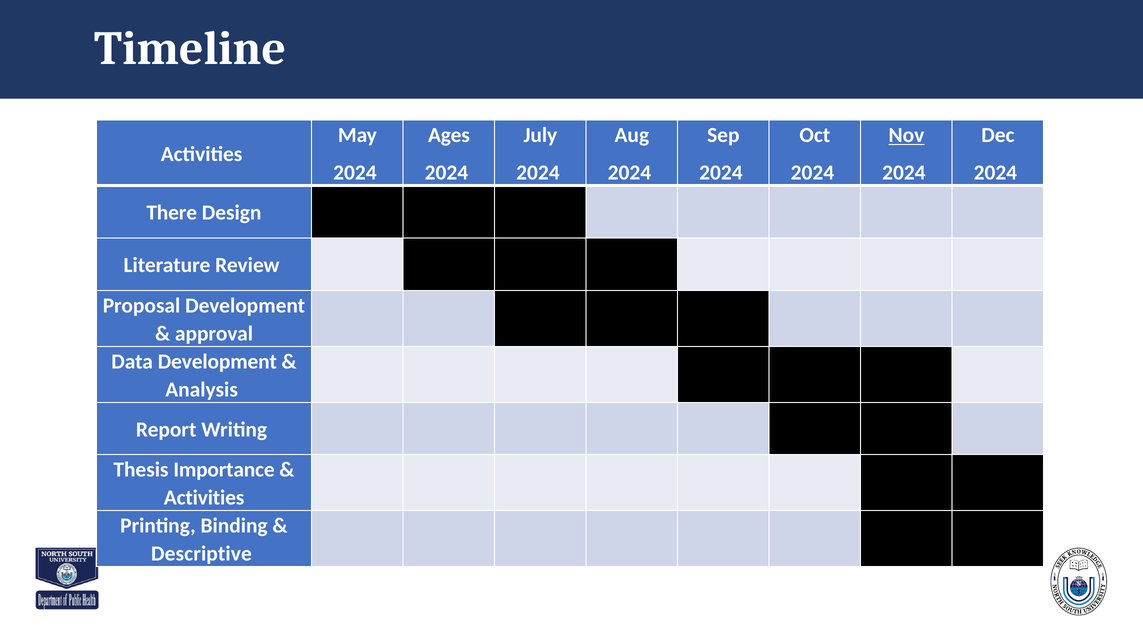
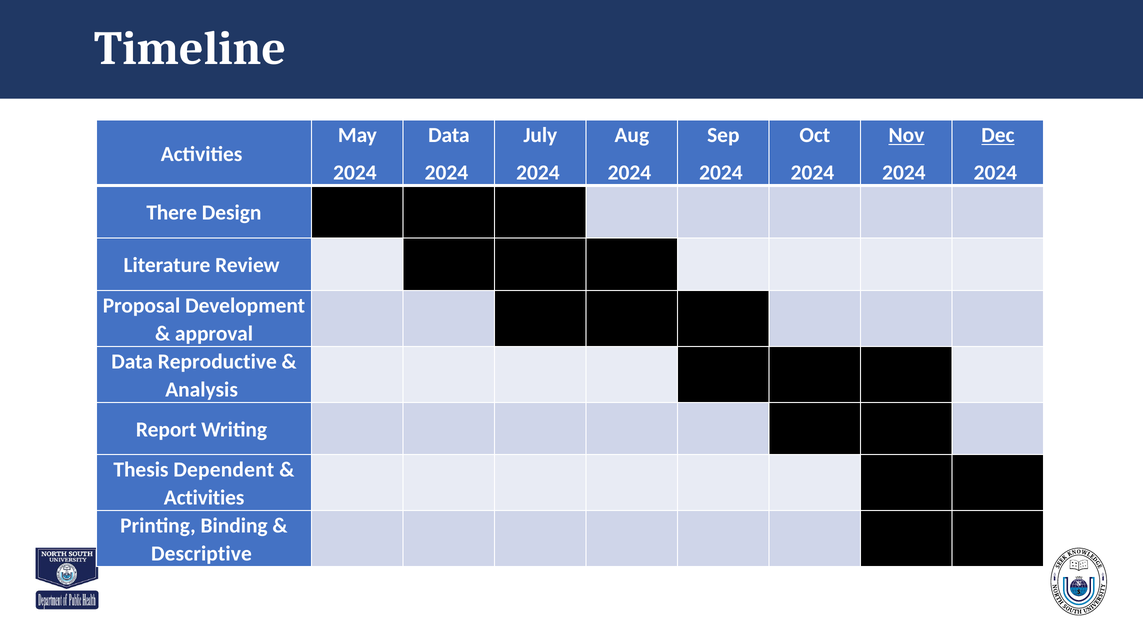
Ages at (449, 135): Ages -> Data
Dec underline: none -> present
Data Development: Development -> Reproductive
Importance: Importance -> Dependent
